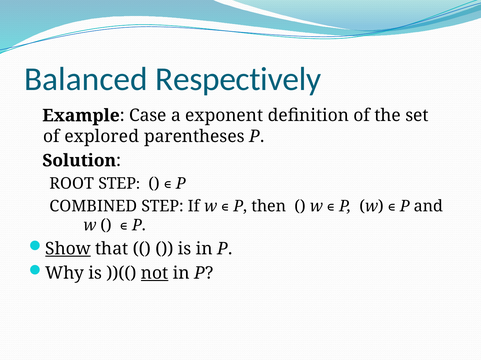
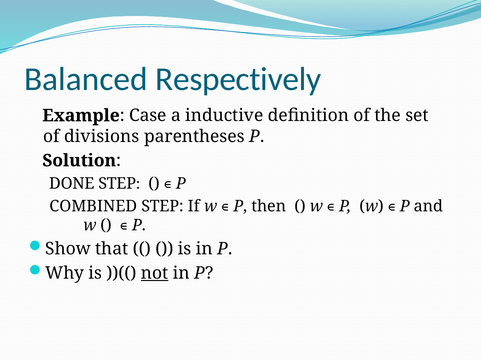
exponent: exponent -> inductive
explored: explored -> divisions
ROOT: ROOT -> DONE
Show underline: present -> none
